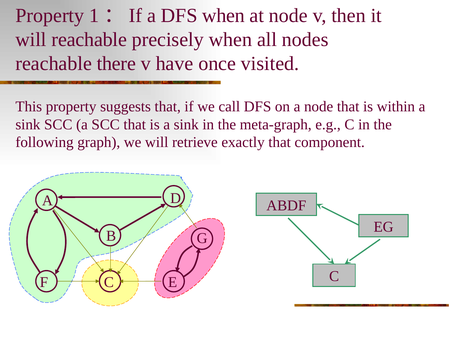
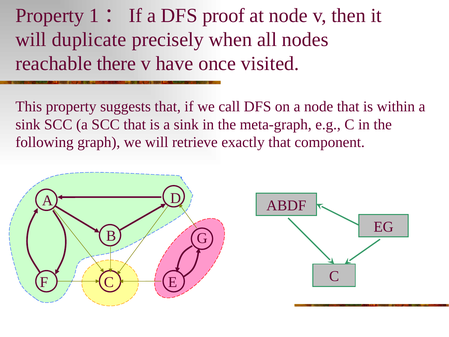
DFS when: when -> proof
will reachable: reachable -> duplicate
